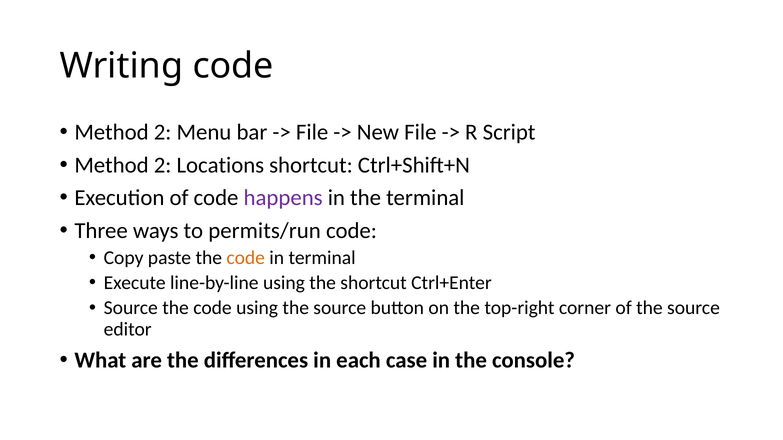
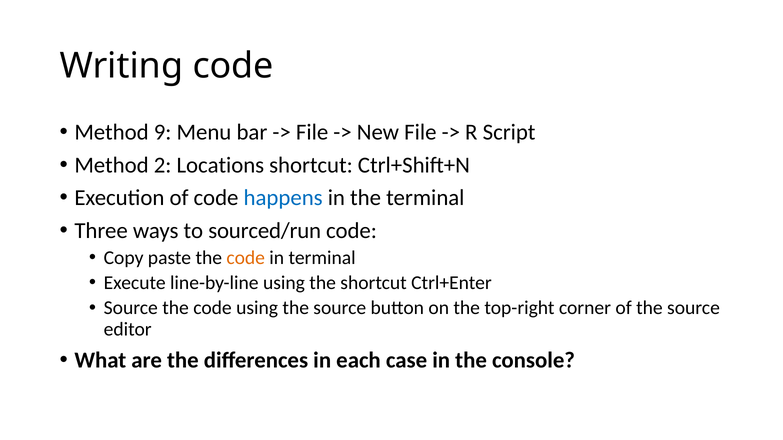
2 at (163, 132): 2 -> 9
happens colour: purple -> blue
permits/run: permits/run -> sourced/run
